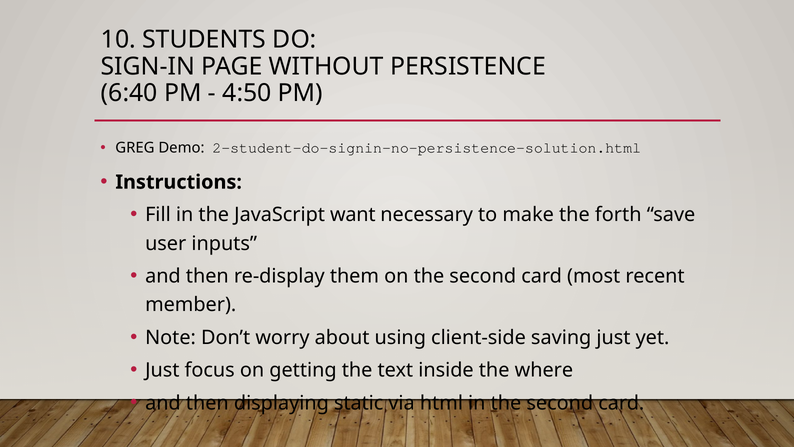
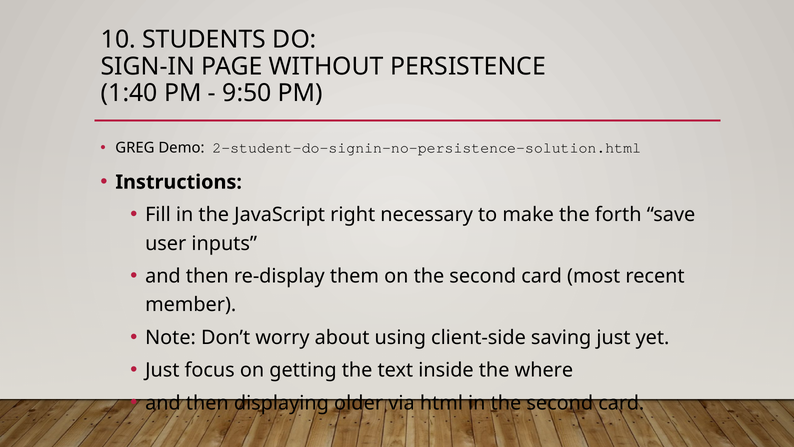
6:40: 6:40 -> 1:40
4:50: 4:50 -> 9:50
want: want -> right
static: static -> older
